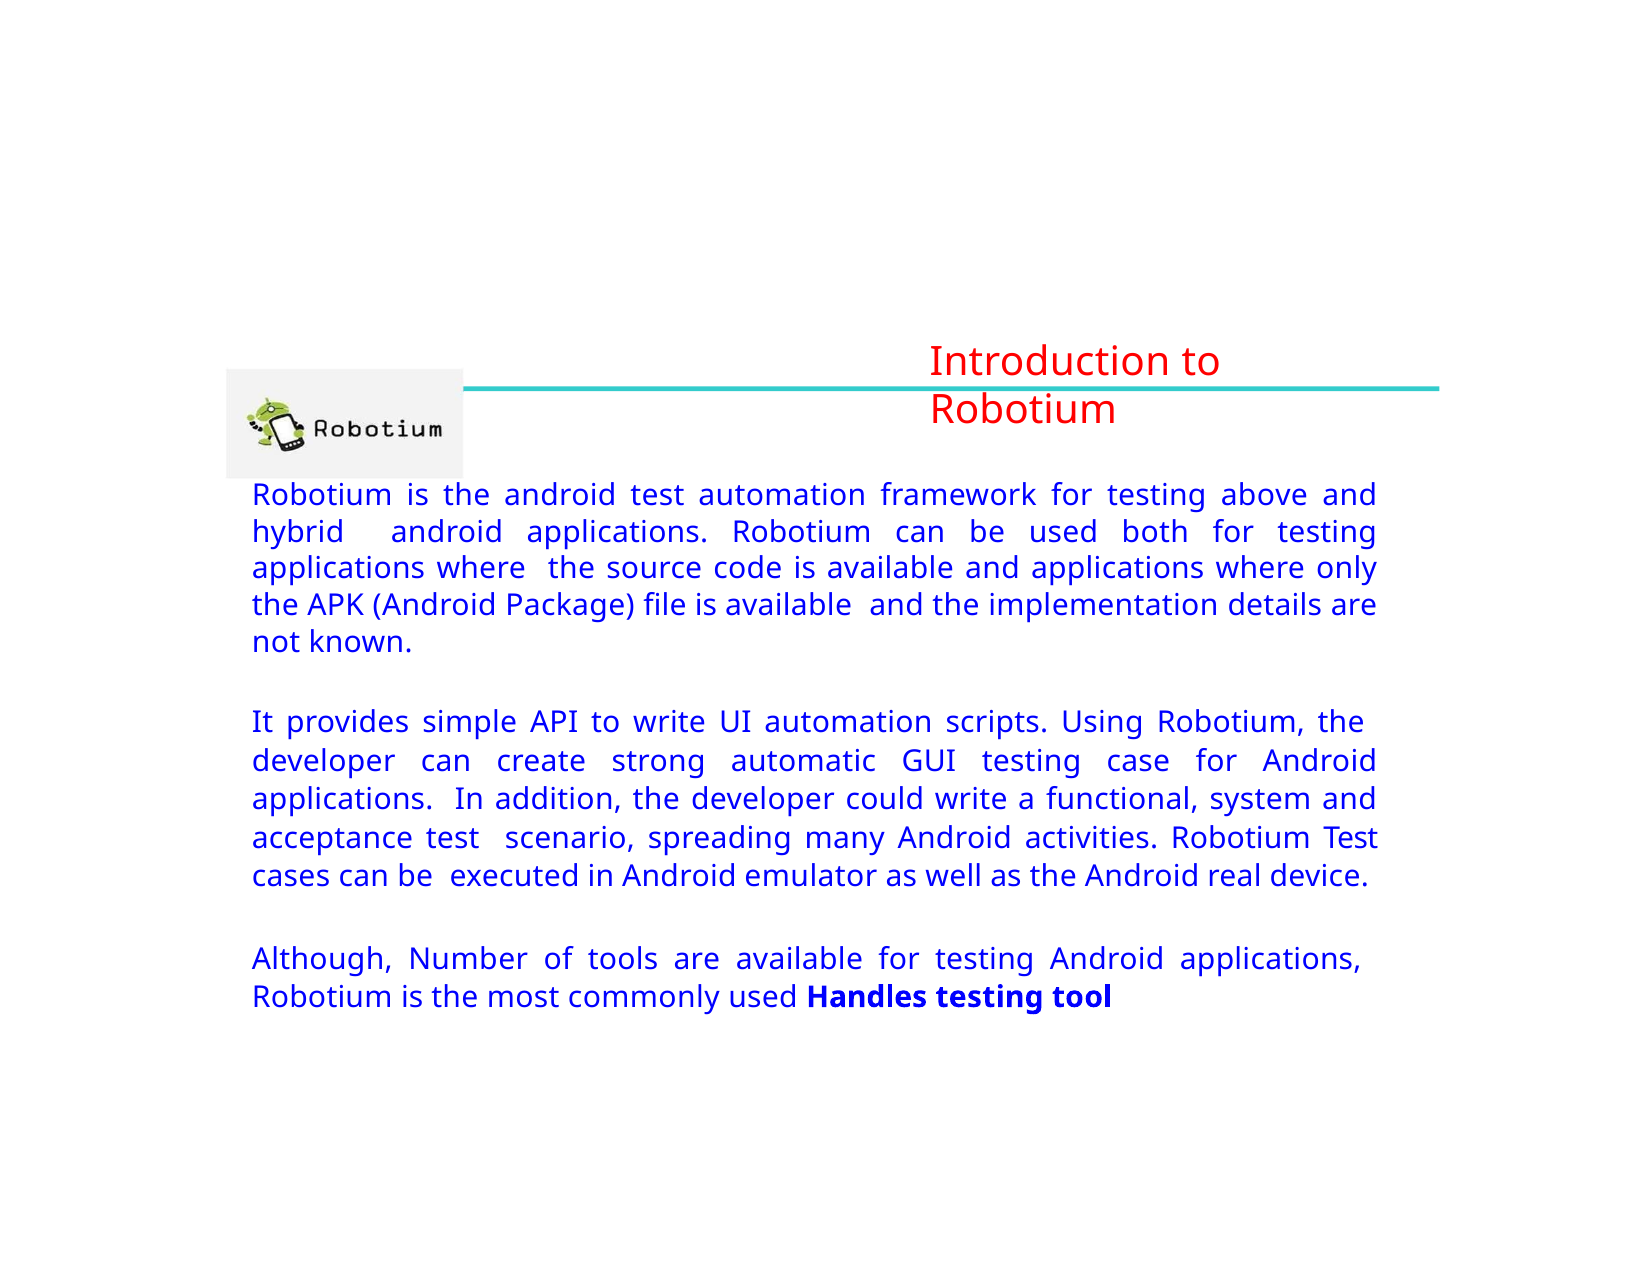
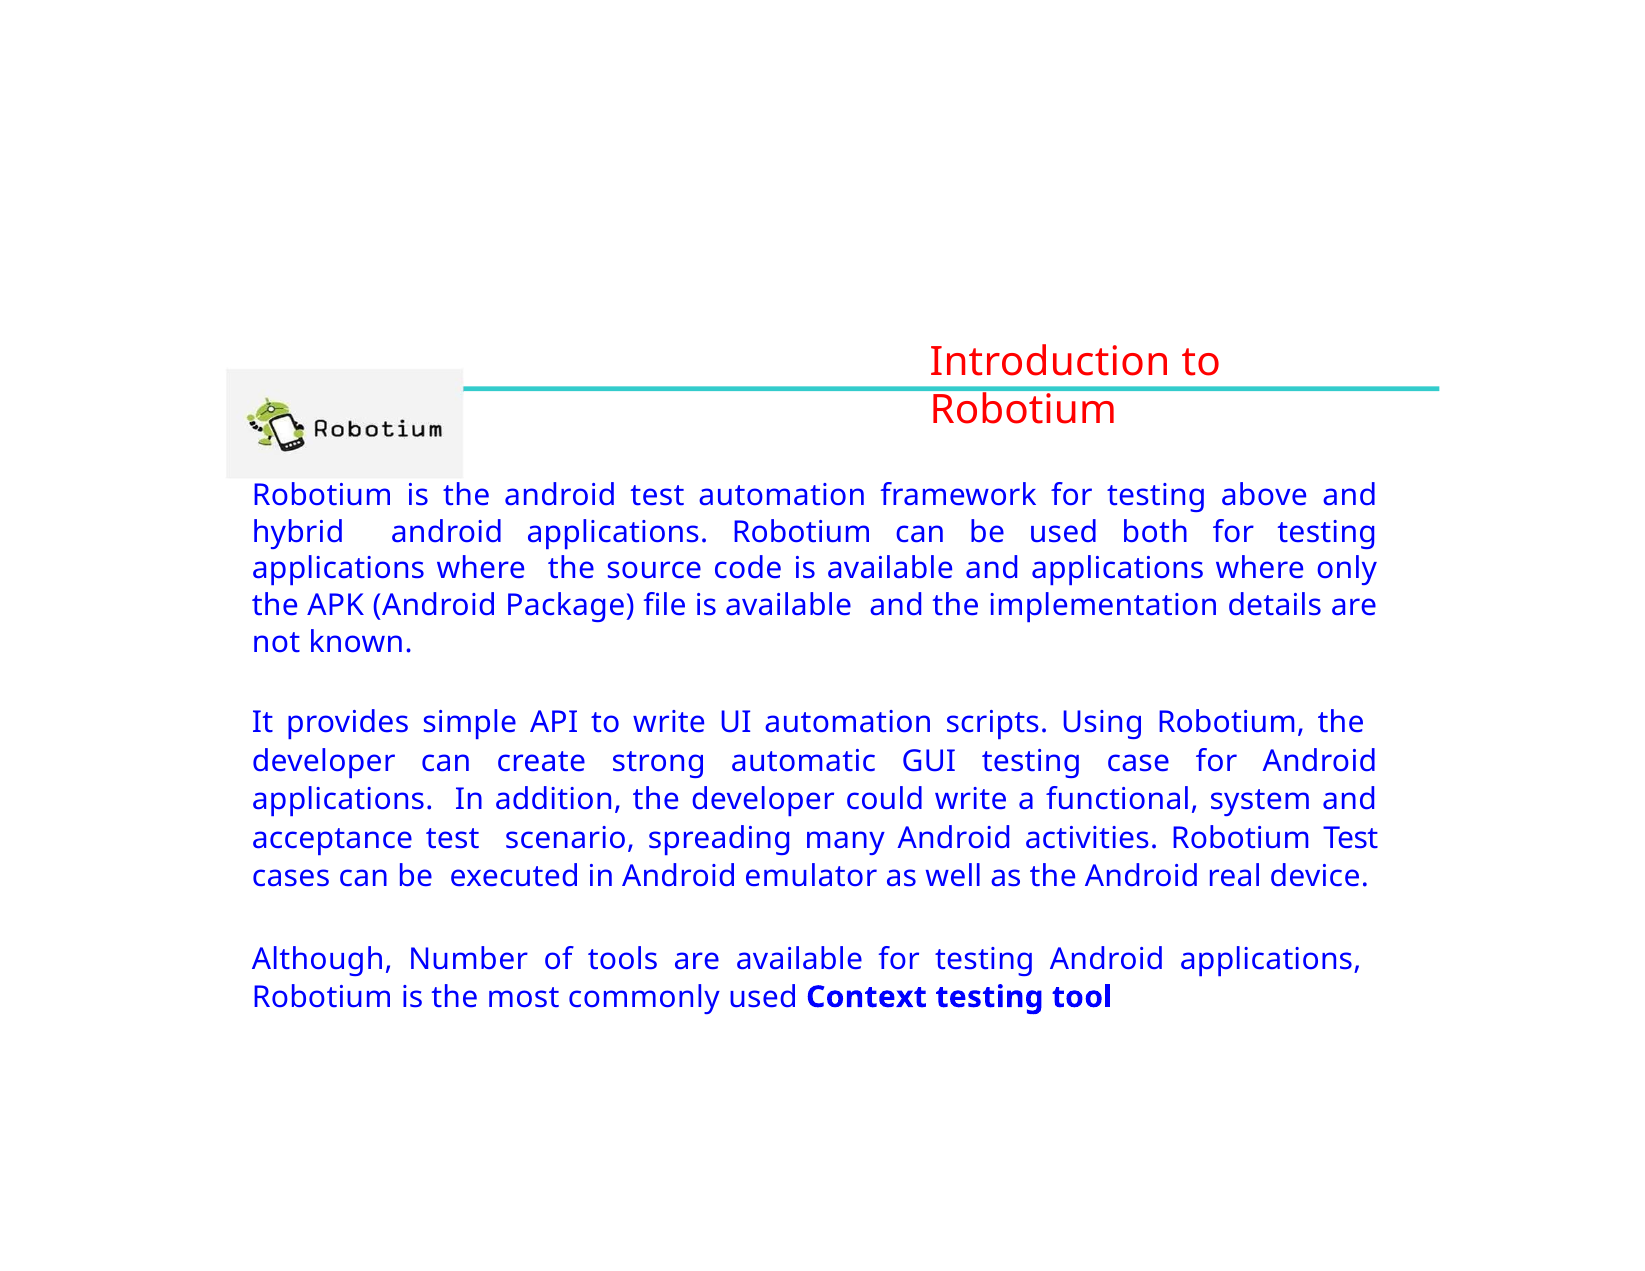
Handles: Handles -> Context
